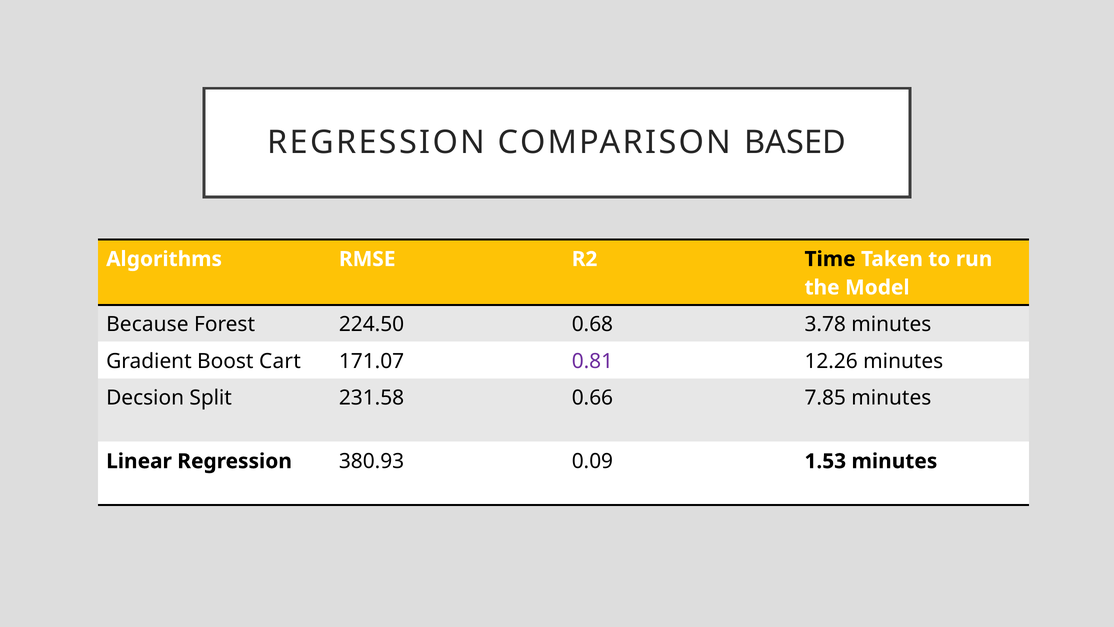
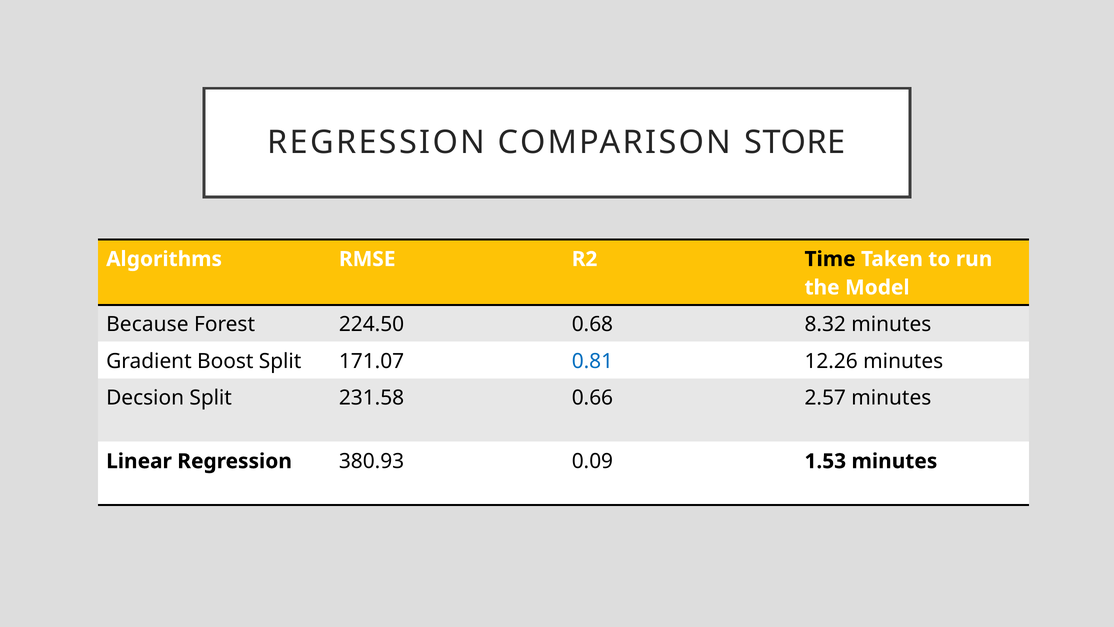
BASED: BASED -> STORE
3.78: 3.78 -> 8.32
Boost Cart: Cart -> Split
0.81 colour: purple -> blue
7.85: 7.85 -> 2.57
